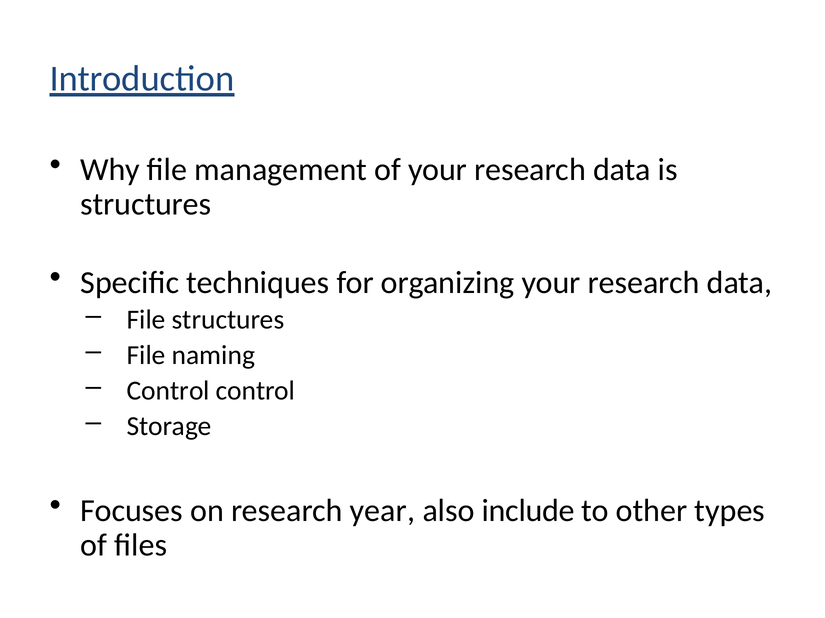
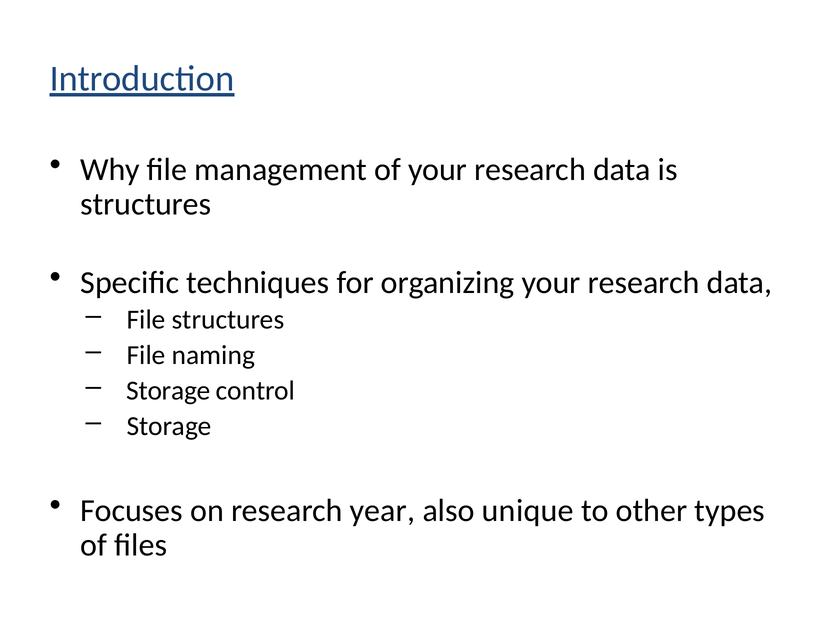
Control at (168, 391): Control -> Storage
include: include -> unique
